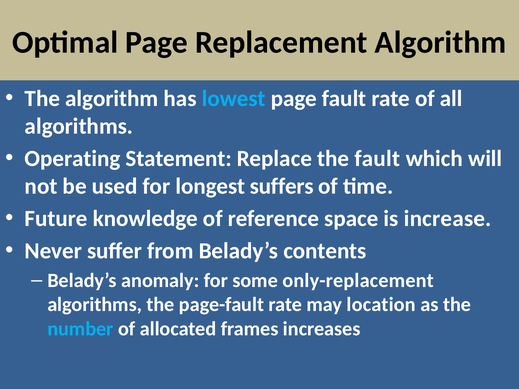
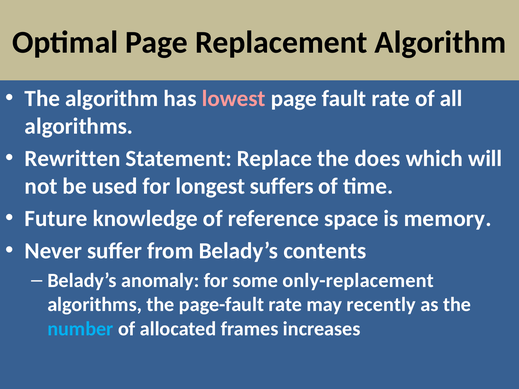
lowest colour: light blue -> pink
Operating: Operating -> Rewritten
the fault: fault -> does
increase: increase -> memory
location: location -> recently
